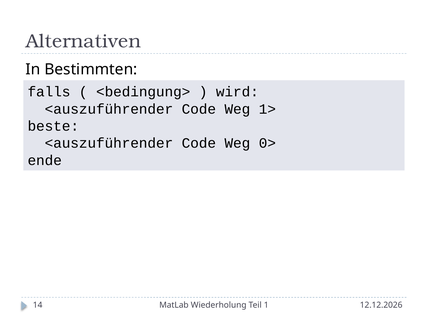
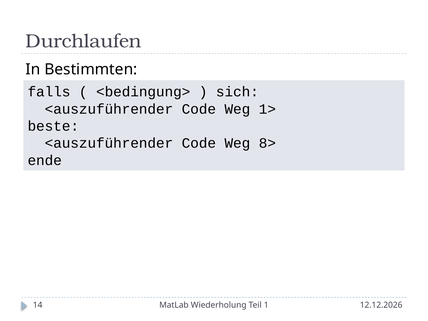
Alternativen: Alternativen -> Durchlaufen
wird: wird -> sich
0>: 0> -> 8>
